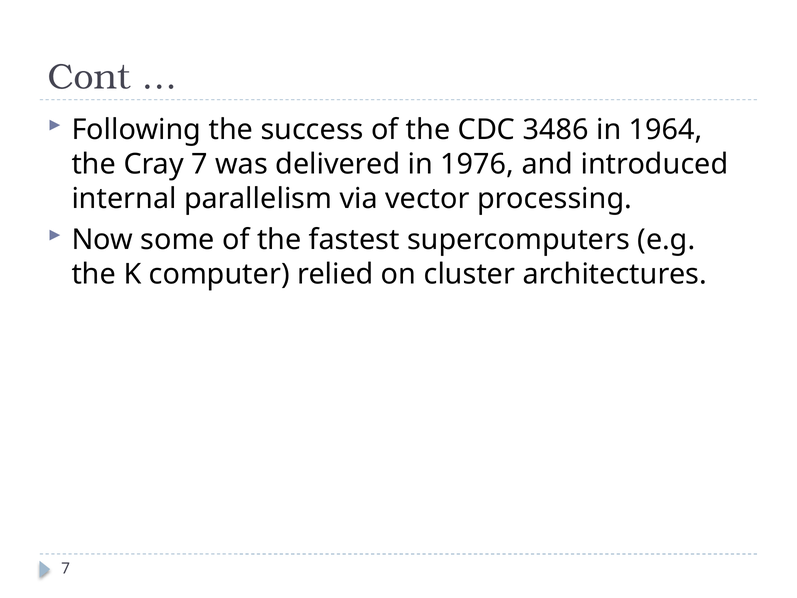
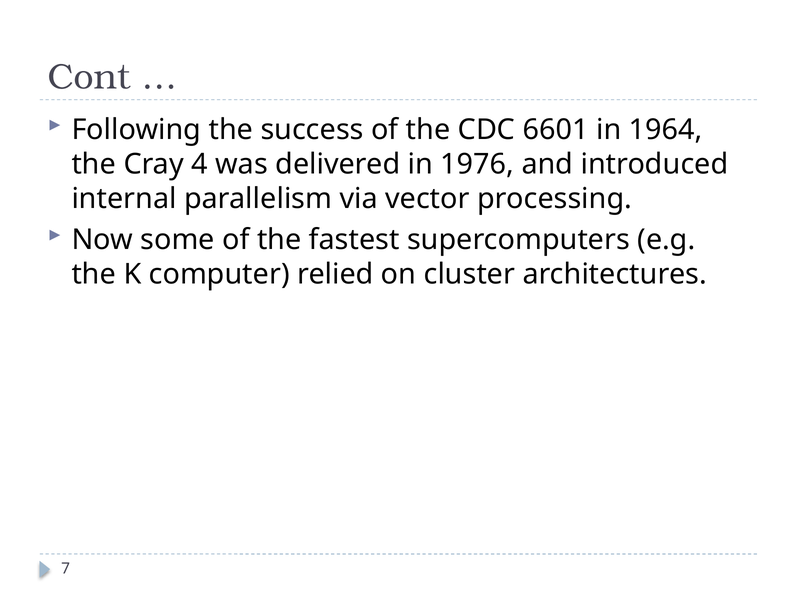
3486: 3486 -> 6601
Cray 7: 7 -> 4
